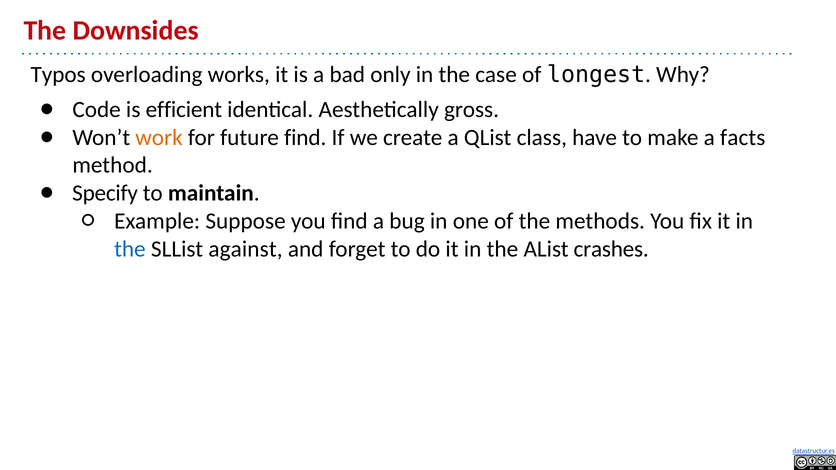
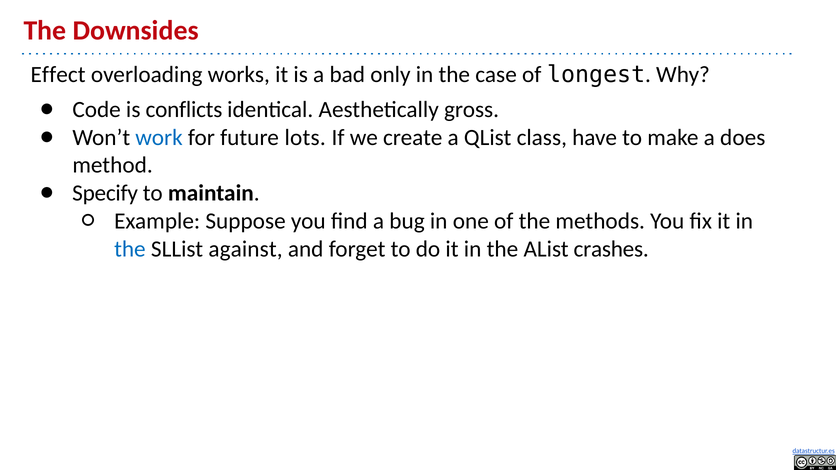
Typos: Typos -> Effect
efficient: efficient -> conflicts
work colour: orange -> blue
future find: find -> lots
facts: facts -> does
